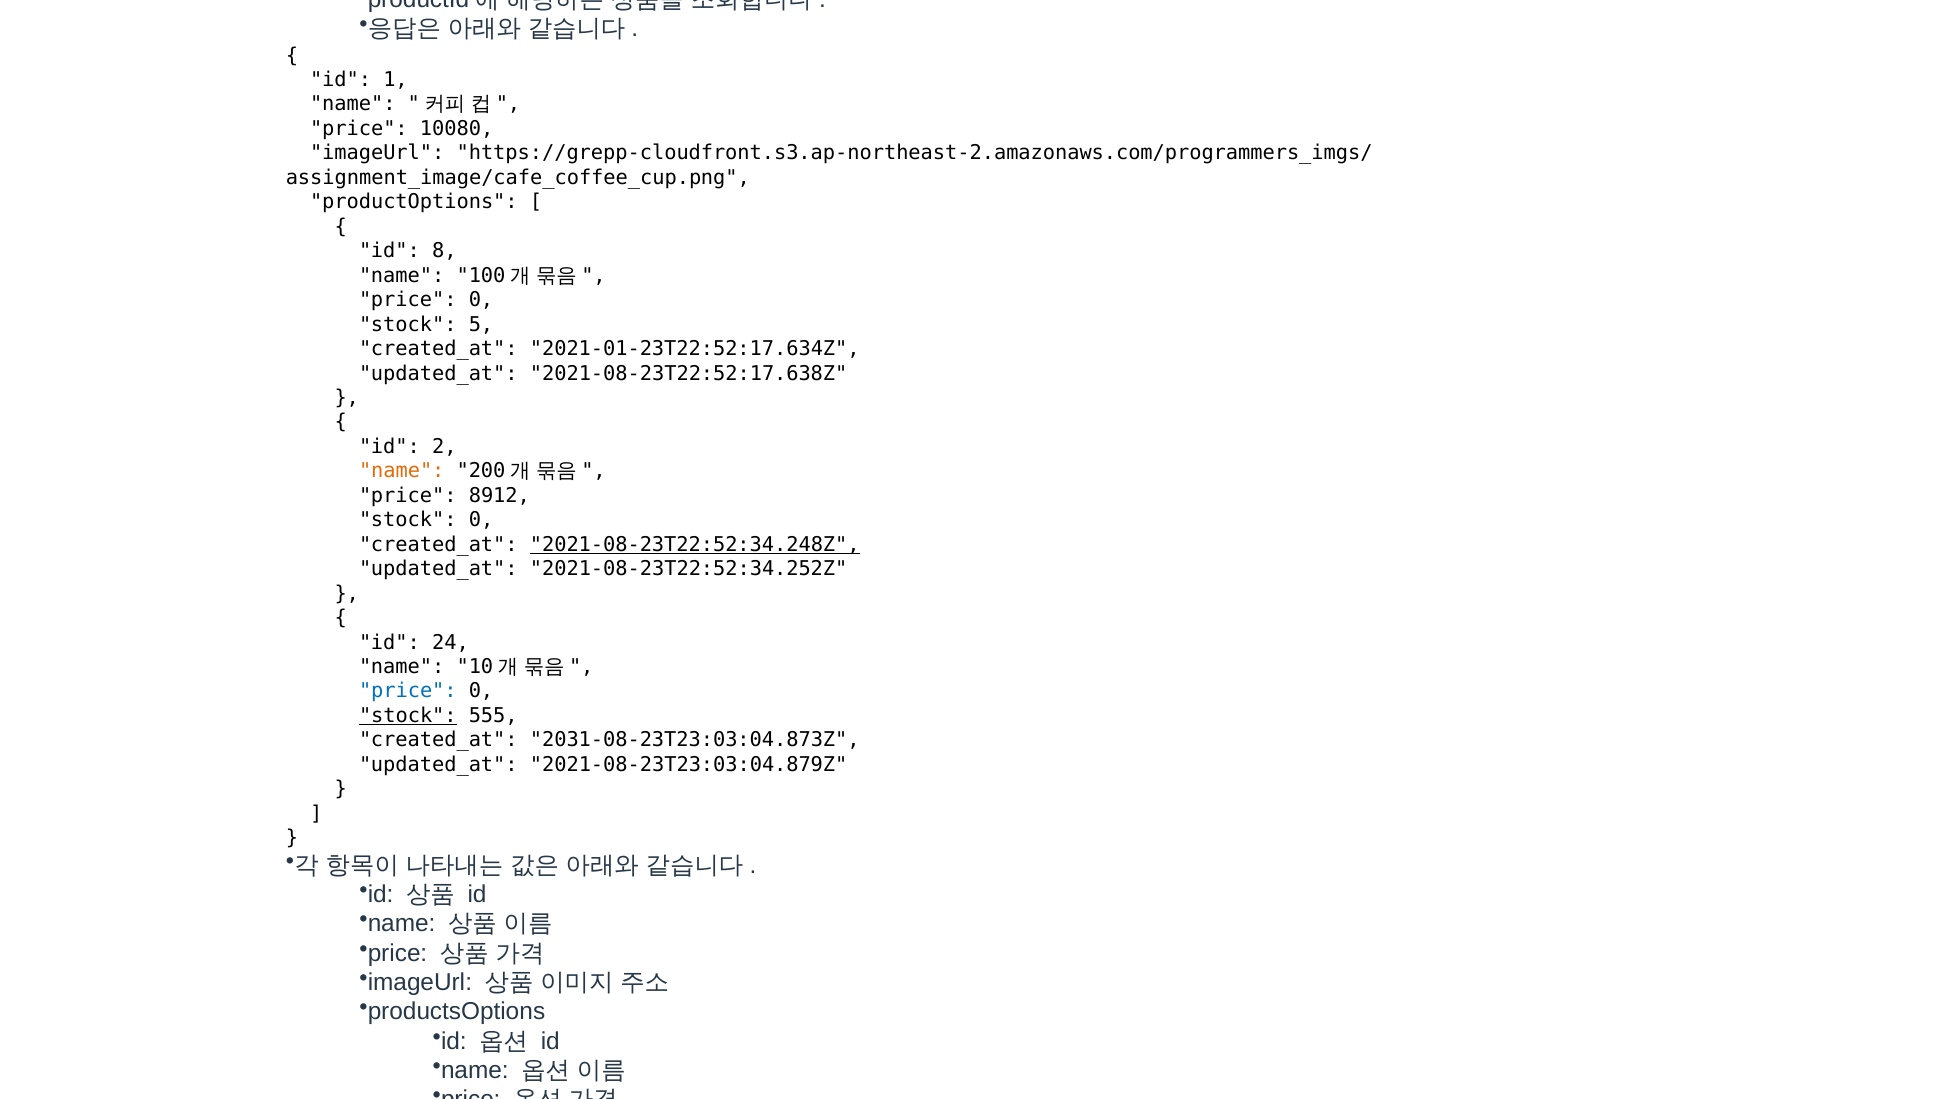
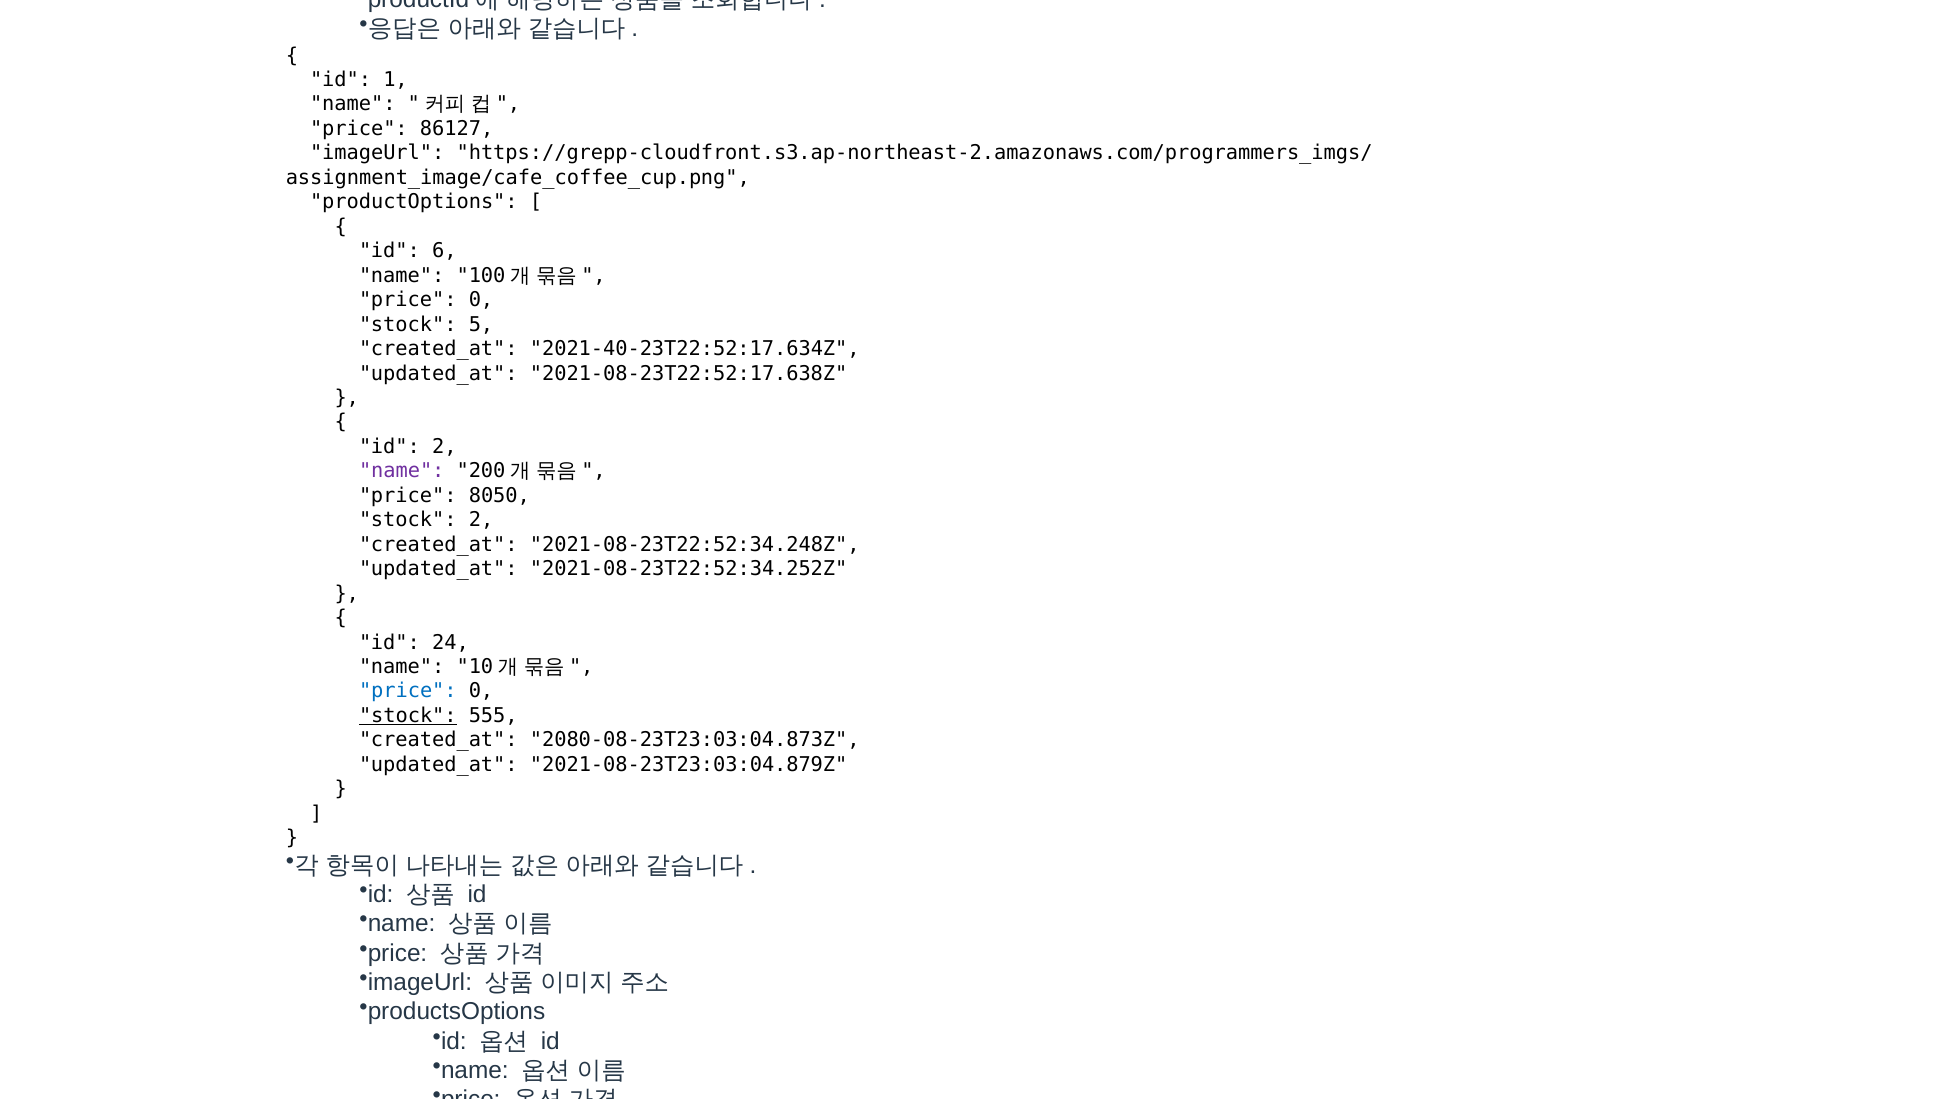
10080: 10080 -> 86127
8: 8 -> 6
2021-01-23T22:52:17.634Z: 2021-01-23T22:52:17.634Z -> 2021-40-23T22:52:17.634Z
name at (402, 471) colour: orange -> purple
8912: 8912 -> 8050
stock 0: 0 -> 2
2021-08-23T22:52:34.248Z underline: present -> none
2031-08-23T23:03:04.873Z: 2031-08-23T23:03:04.873Z -> 2080-08-23T23:03:04.873Z
